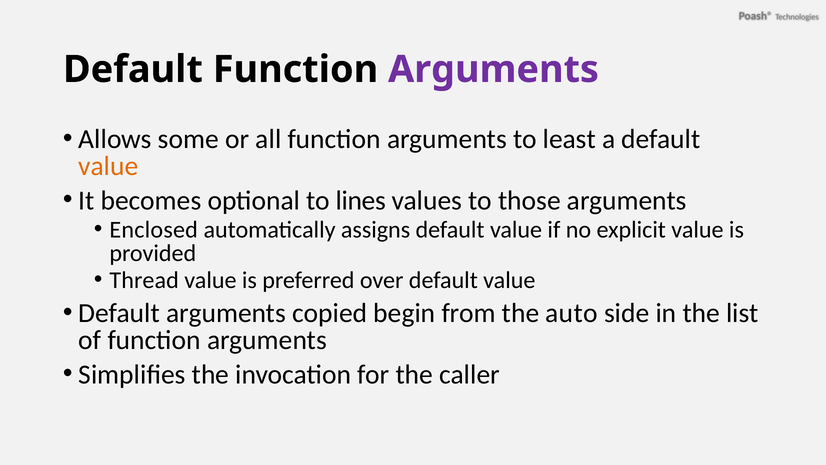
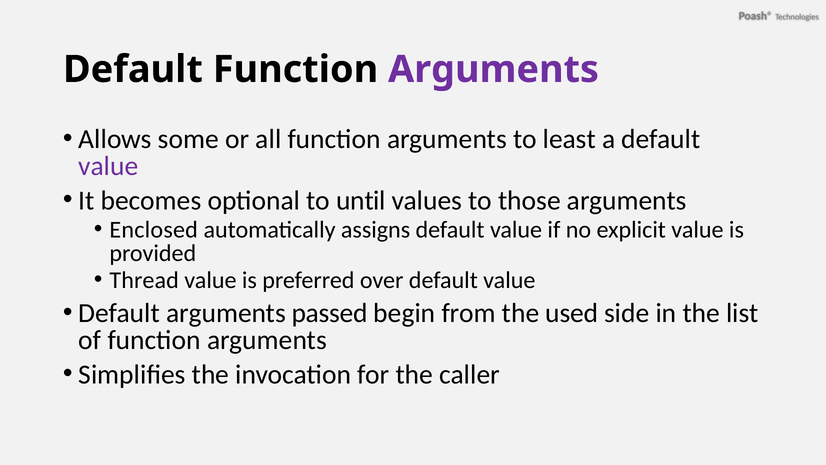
value at (108, 166) colour: orange -> purple
lines: lines -> until
copied: copied -> passed
auto: auto -> used
